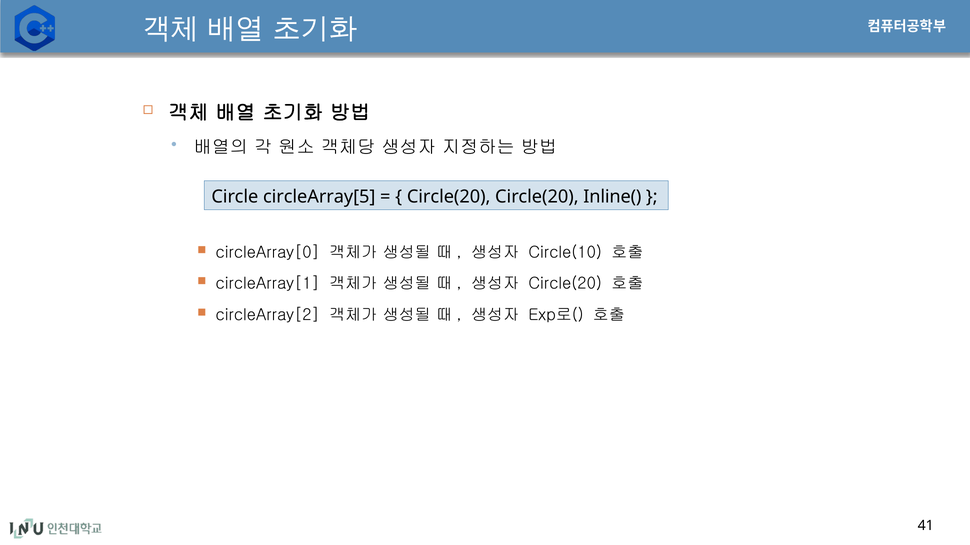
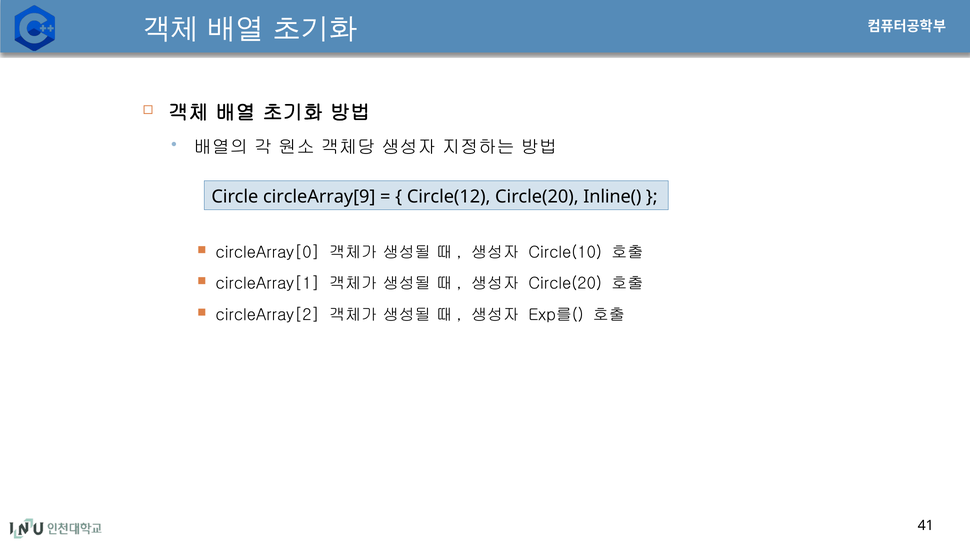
circleArray[5: circleArray[5 -> circleArray[9
Circle(20 at (449, 197): Circle(20 -> Circle(12
Exp로(: Exp로( -> Exp를(
